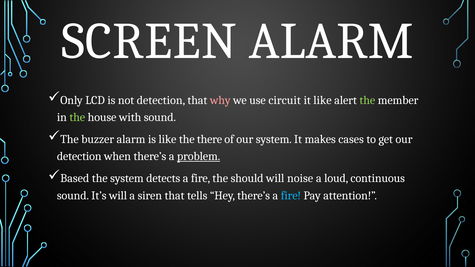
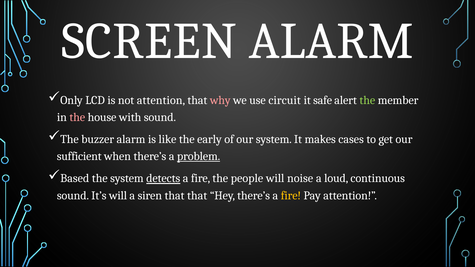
not detection: detection -> attention
it like: like -> safe
the at (77, 117) colour: light green -> pink
there: there -> early
detection at (79, 156): detection -> sufficient
detects underline: none -> present
should: should -> people
that tells: tells -> that
fire at (291, 196) colour: light blue -> yellow
